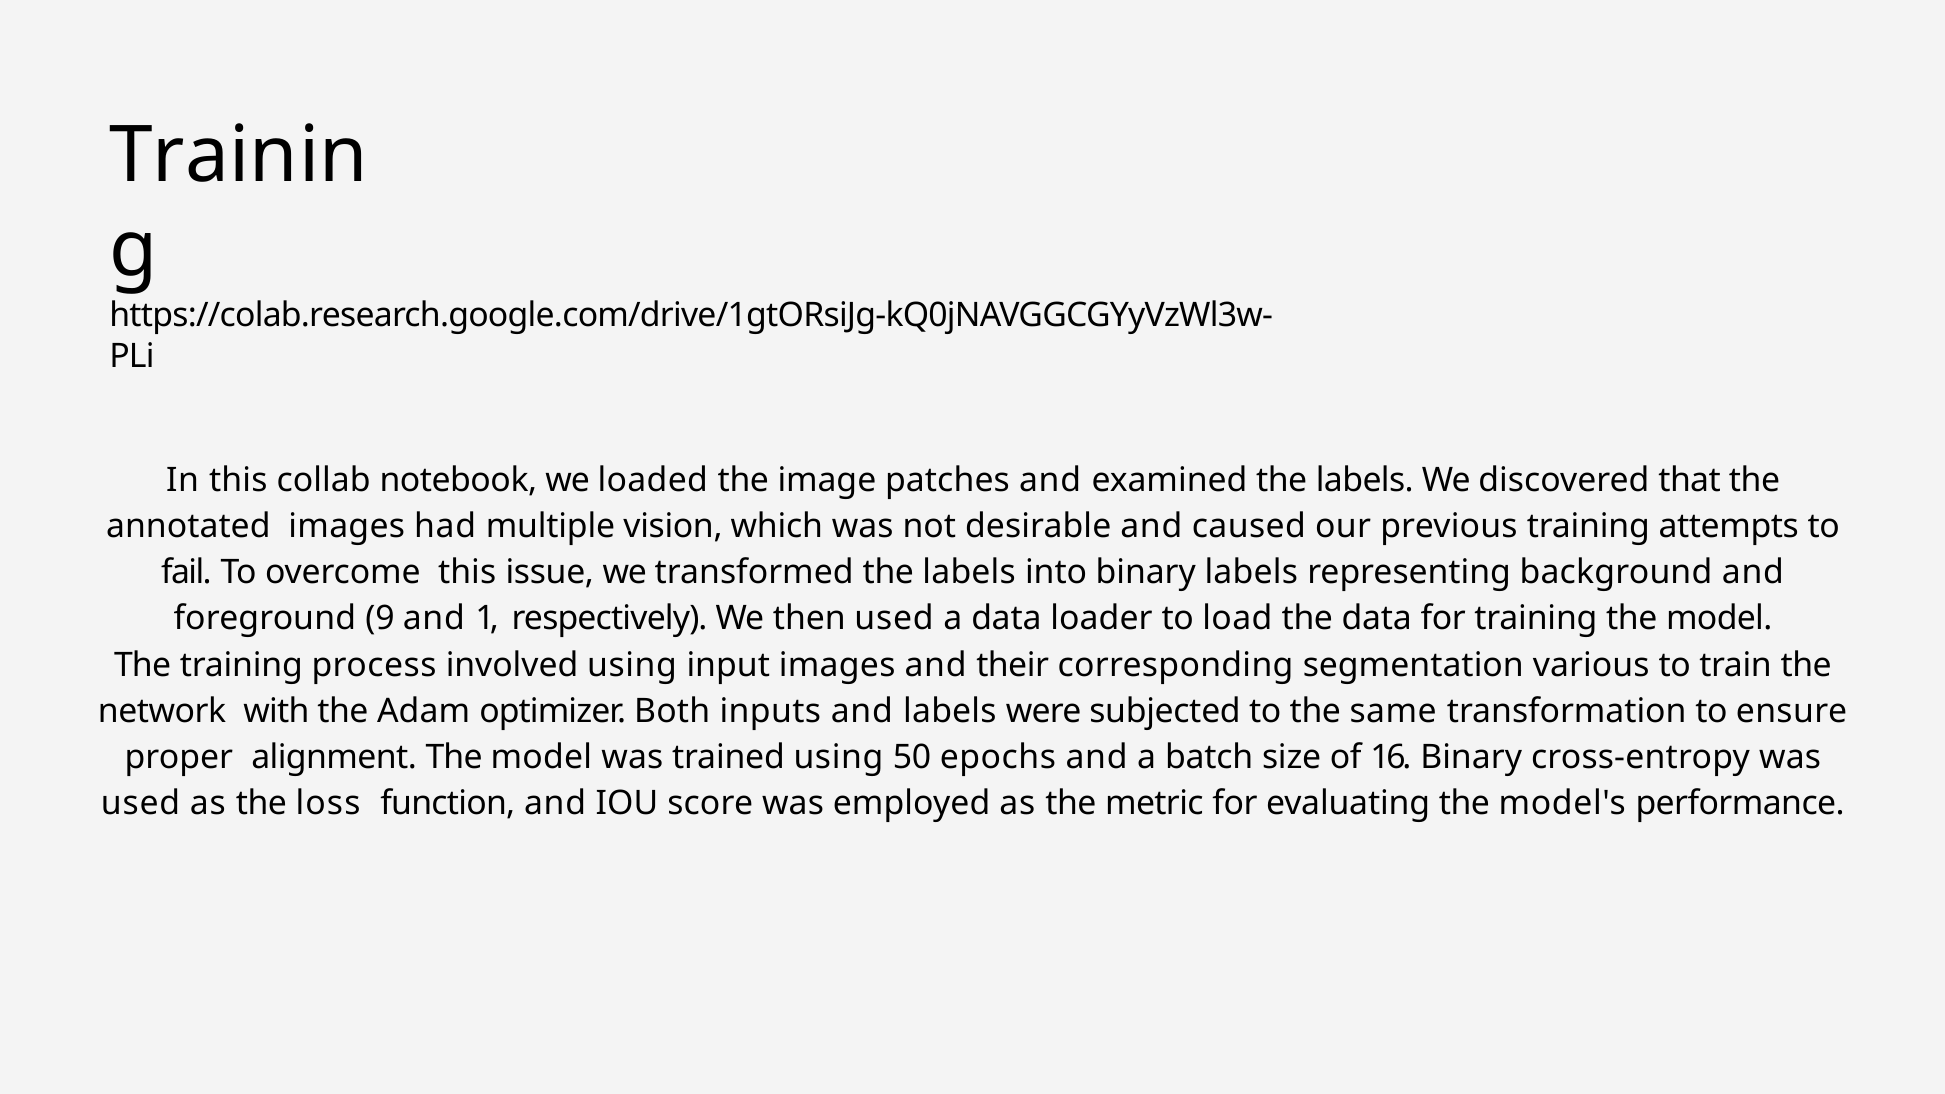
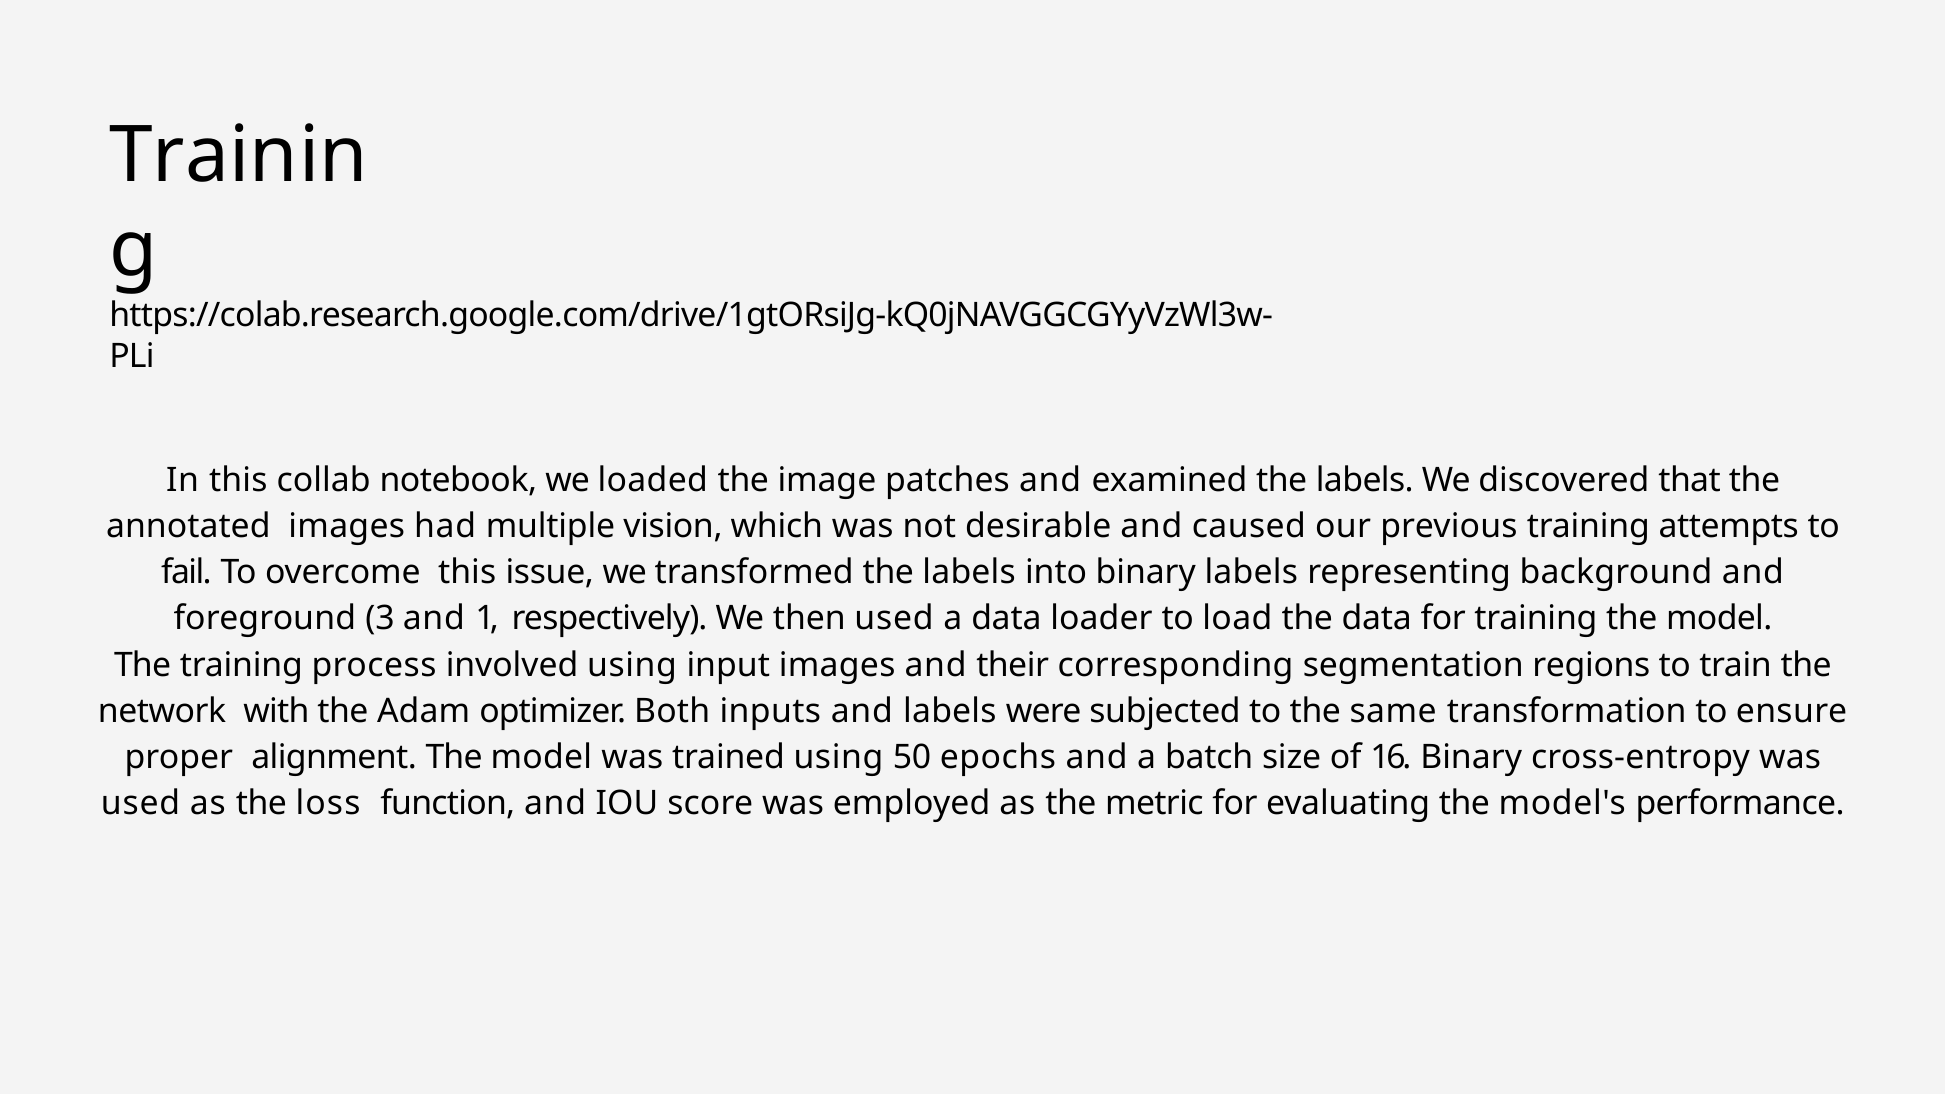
9: 9 -> 3
various: various -> regions
